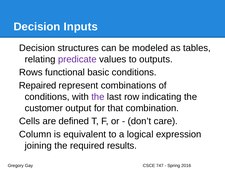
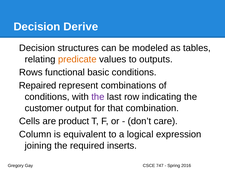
Inputs: Inputs -> Derive
predicate colour: purple -> orange
defined: defined -> product
results: results -> inserts
